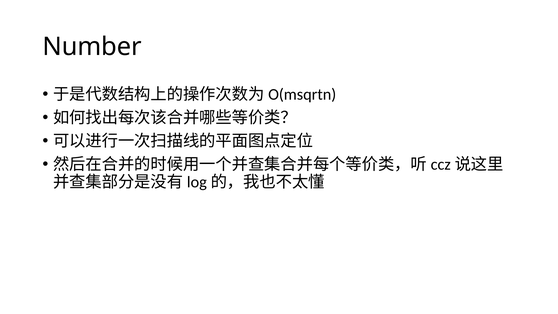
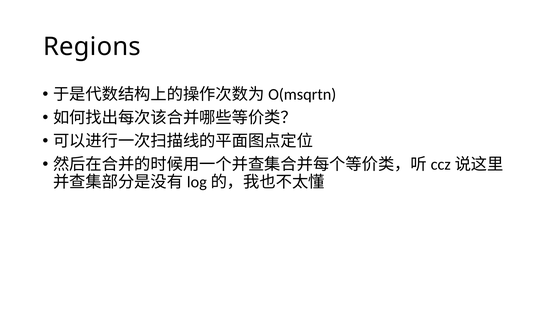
Number: Number -> Regions
